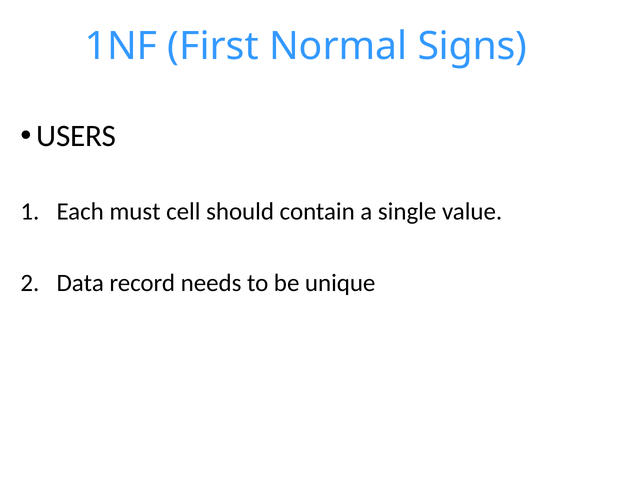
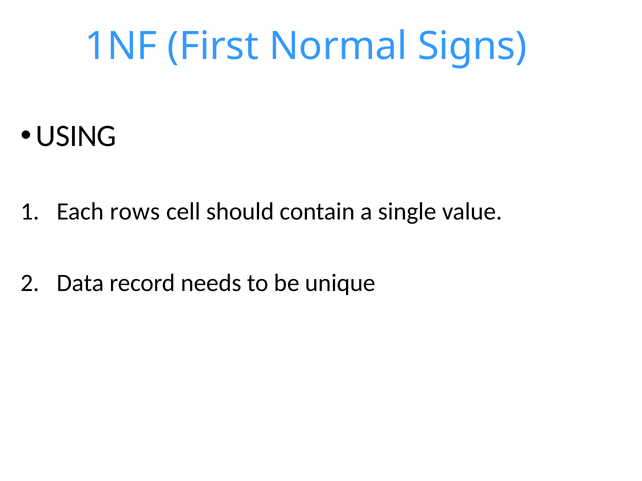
USERS: USERS -> USING
must: must -> rows
